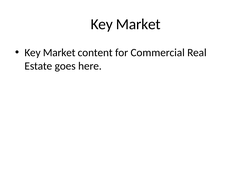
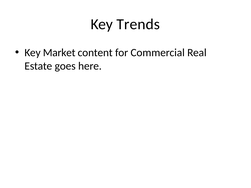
Market at (138, 24): Market -> Trends
